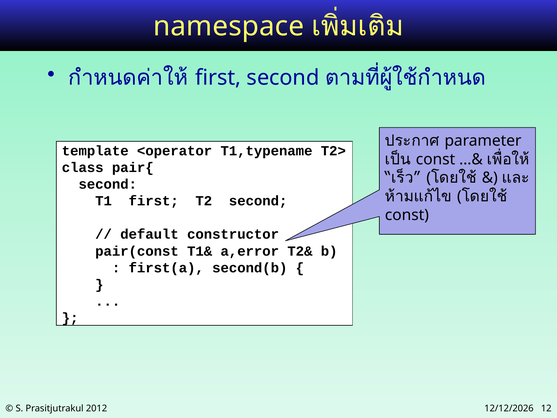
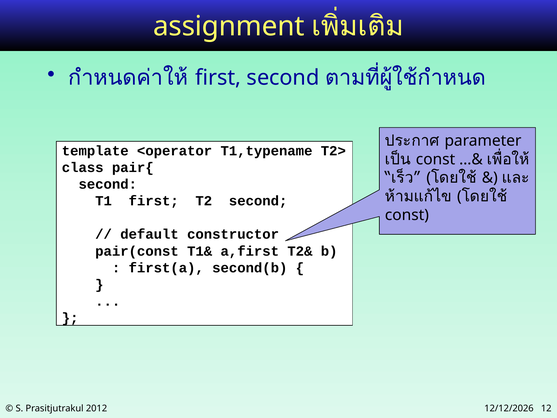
namespace: namespace -> assignment
a,error: a,error -> a,first
